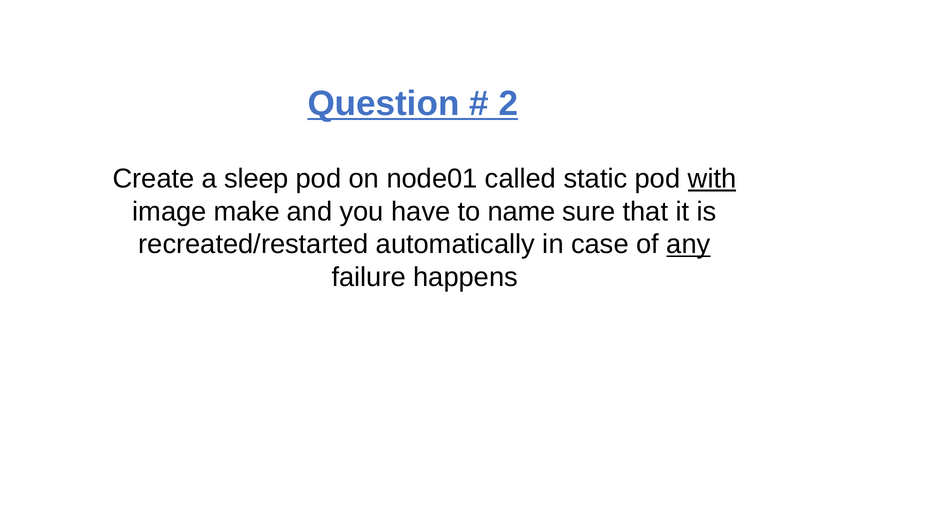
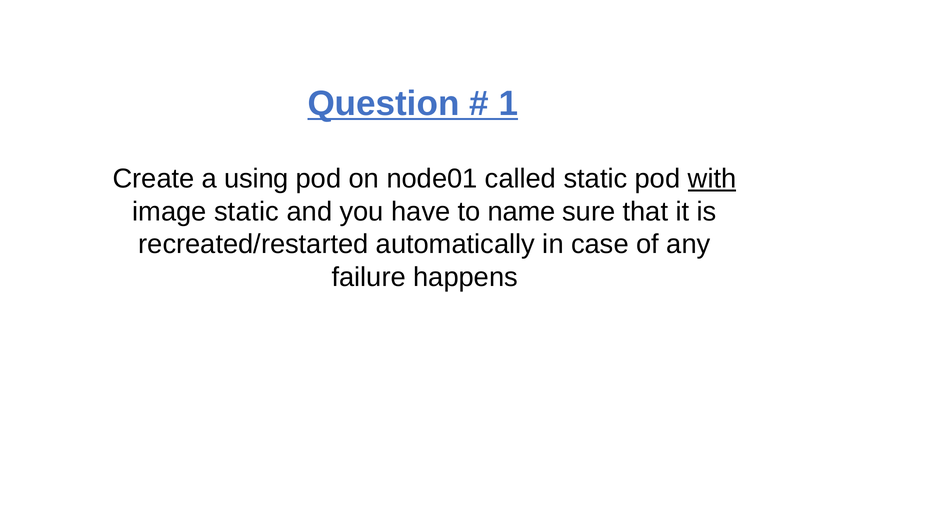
2: 2 -> 1
sleep: sleep -> using
image make: make -> static
any underline: present -> none
